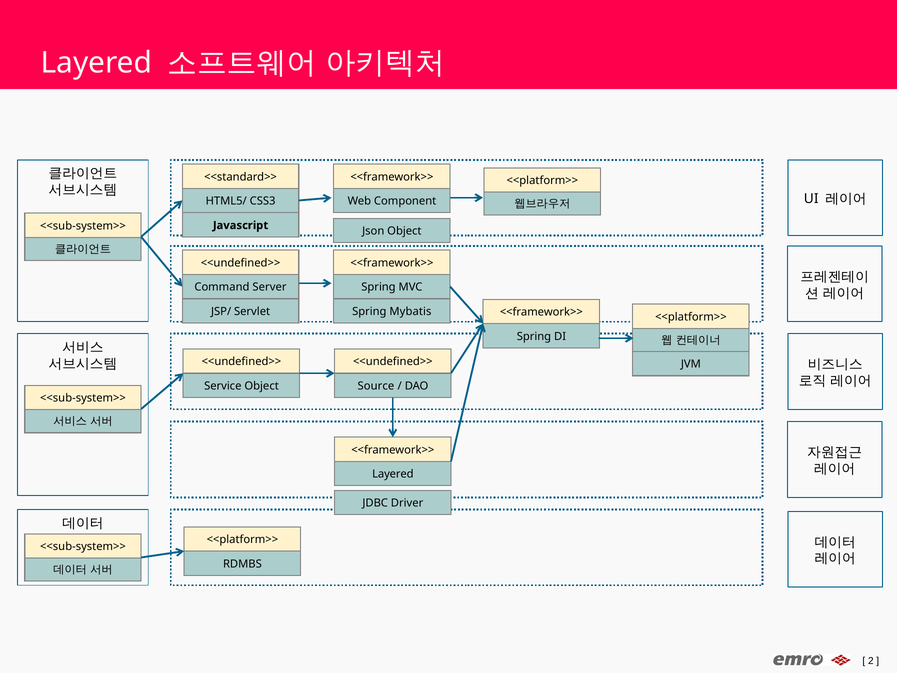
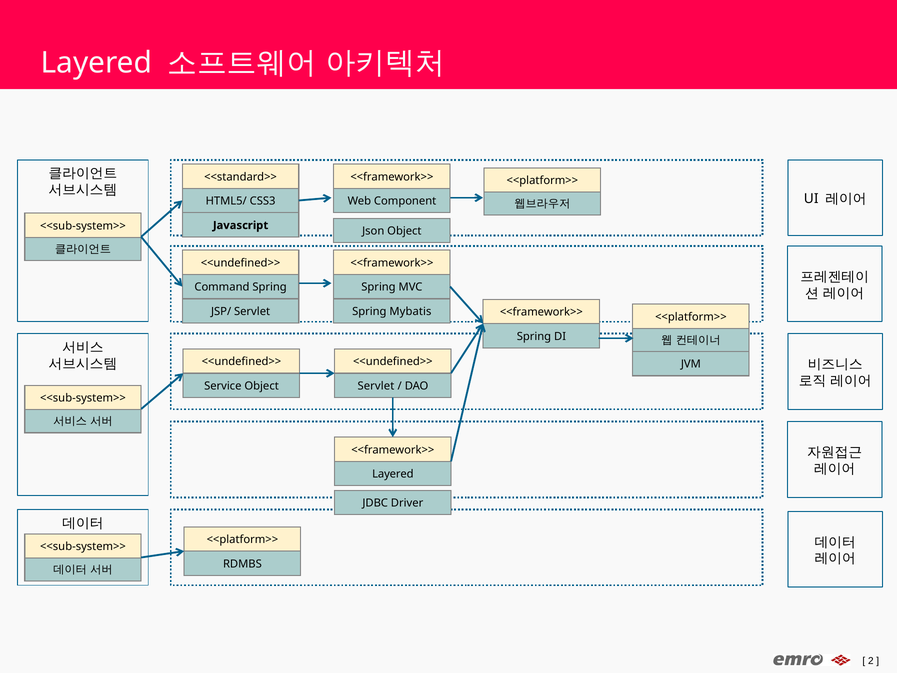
Command Server: Server -> Spring
Source at (376, 386): Source -> Servlet
